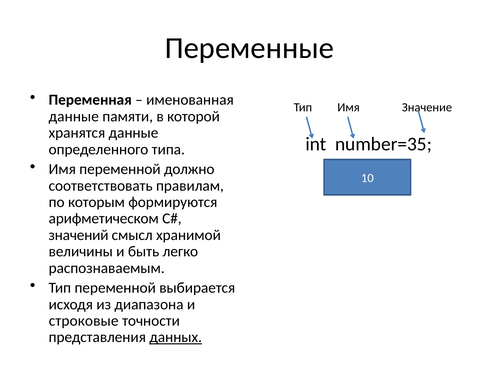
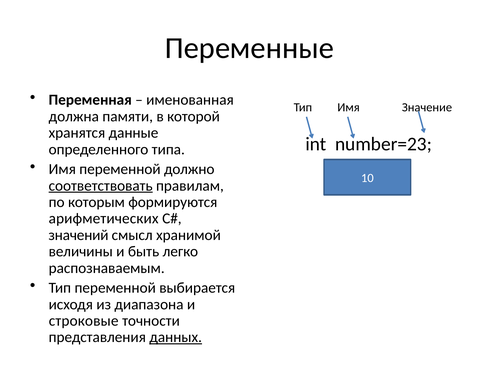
данные at (74, 116): данные -> должна
number=35: number=35 -> number=23
соответствовать underline: none -> present
арифметическом: арифметическом -> арифметических
